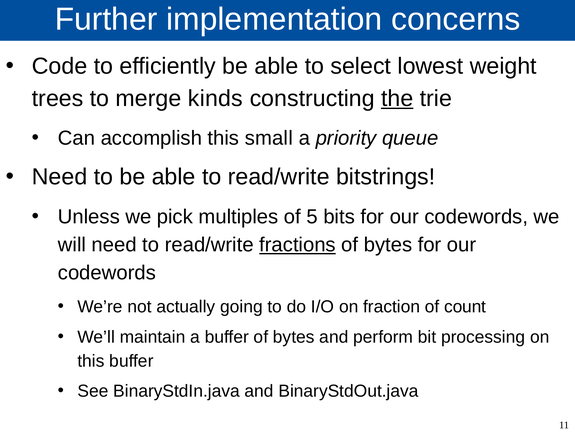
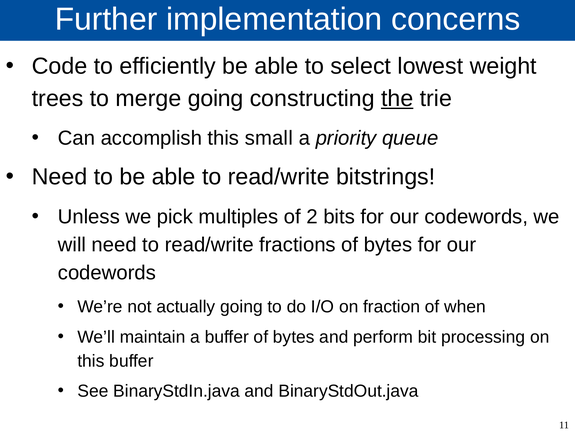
merge kinds: kinds -> going
5: 5 -> 2
fractions underline: present -> none
count: count -> when
